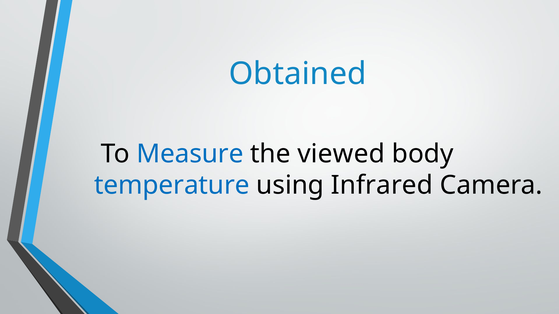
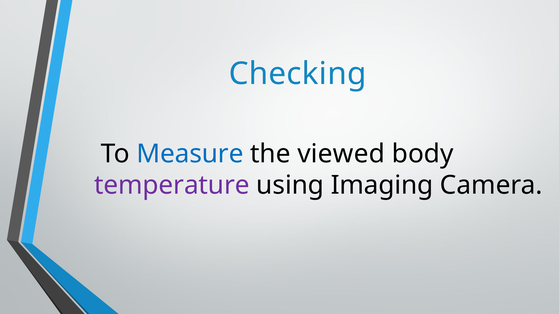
Obtained: Obtained -> Checking
temperature colour: blue -> purple
Infrared: Infrared -> Imaging
